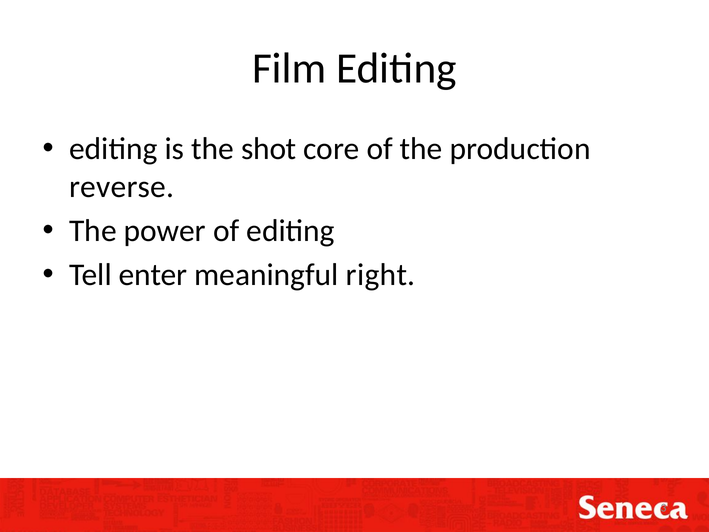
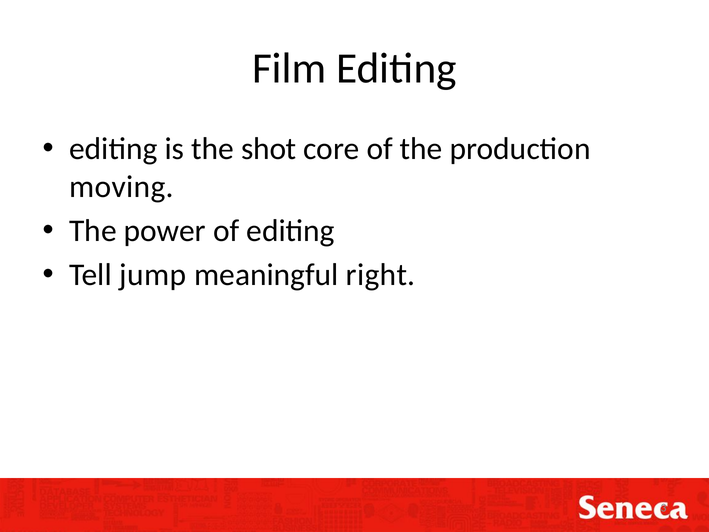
reverse: reverse -> moving
enter: enter -> jump
